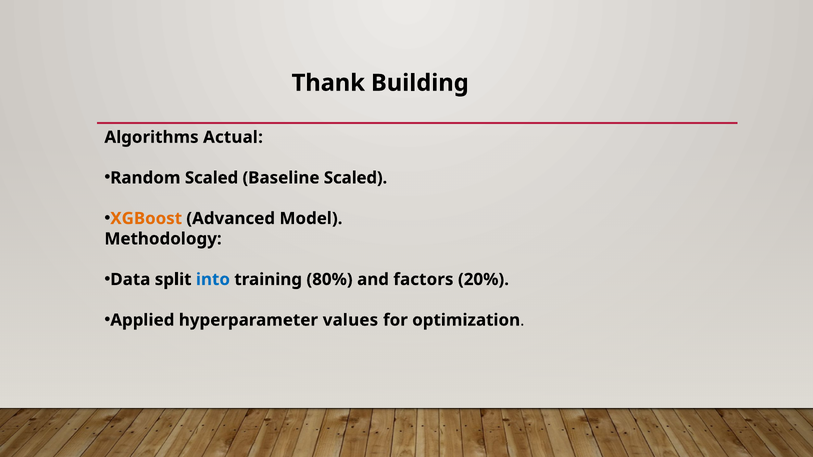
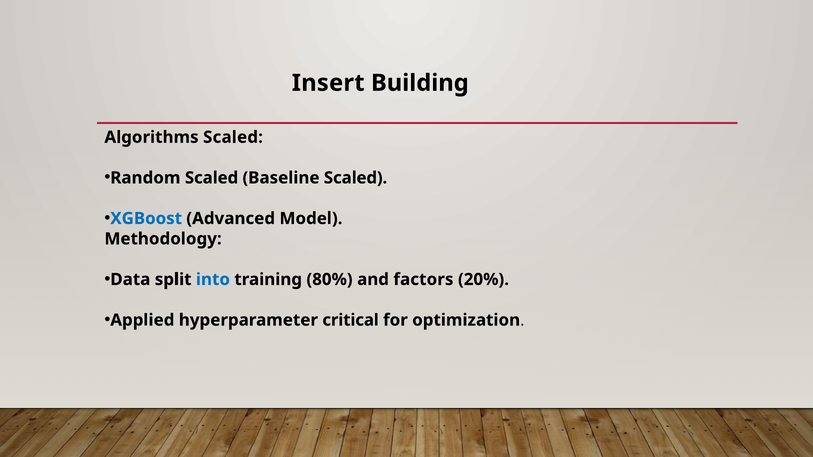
Thank: Thank -> Insert
Algorithms Actual: Actual -> Scaled
XGBoost colour: orange -> blue
values: values -> critical
